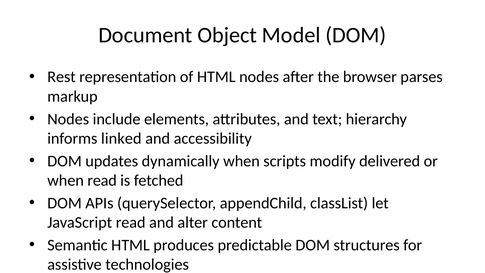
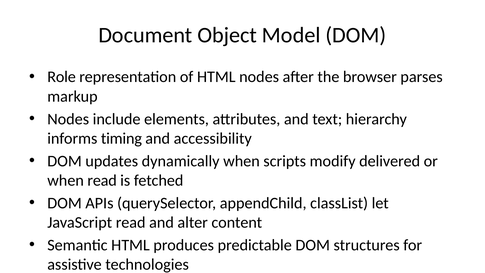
Rest: Rest -> Role
linked: linked -> timing
